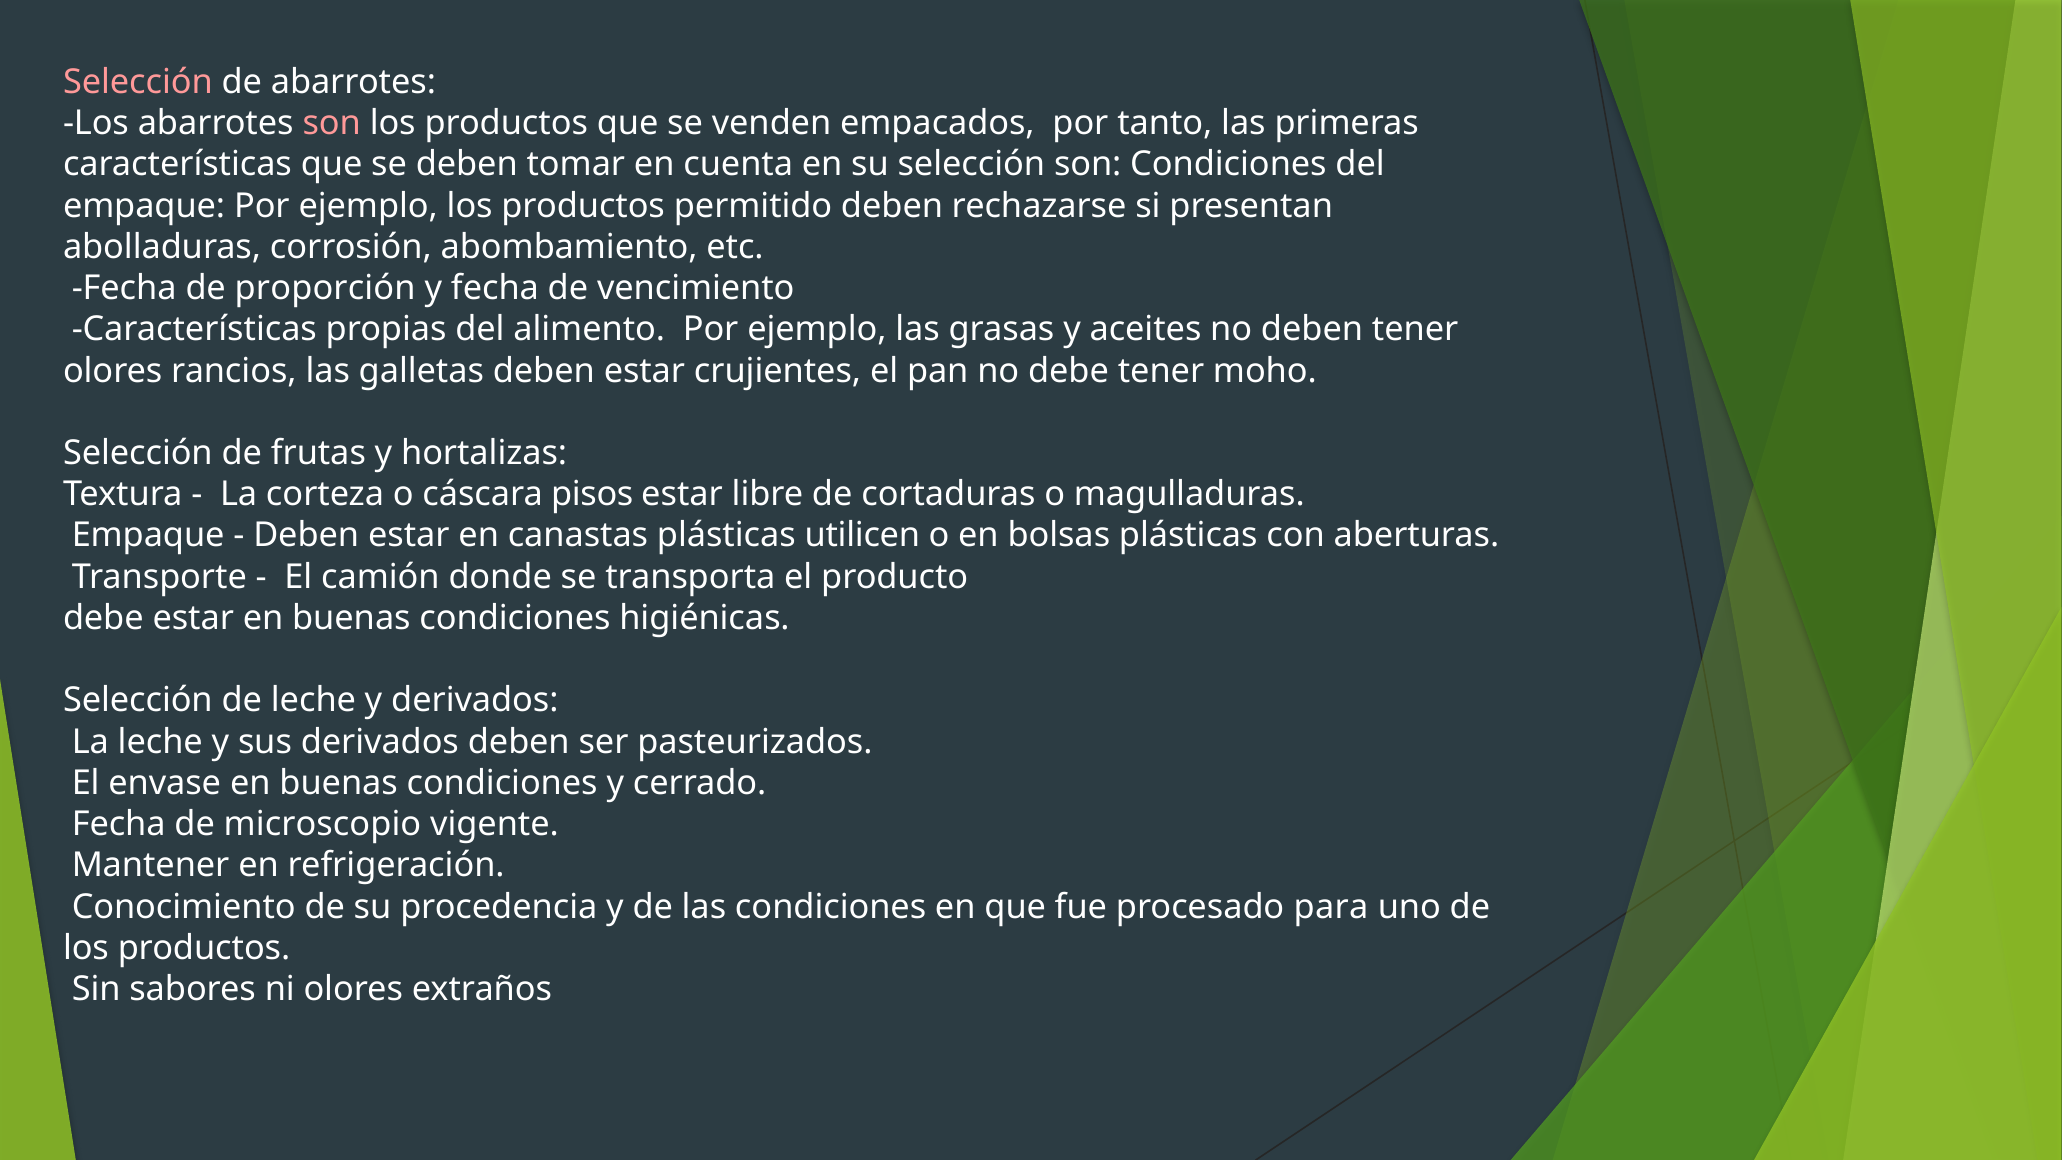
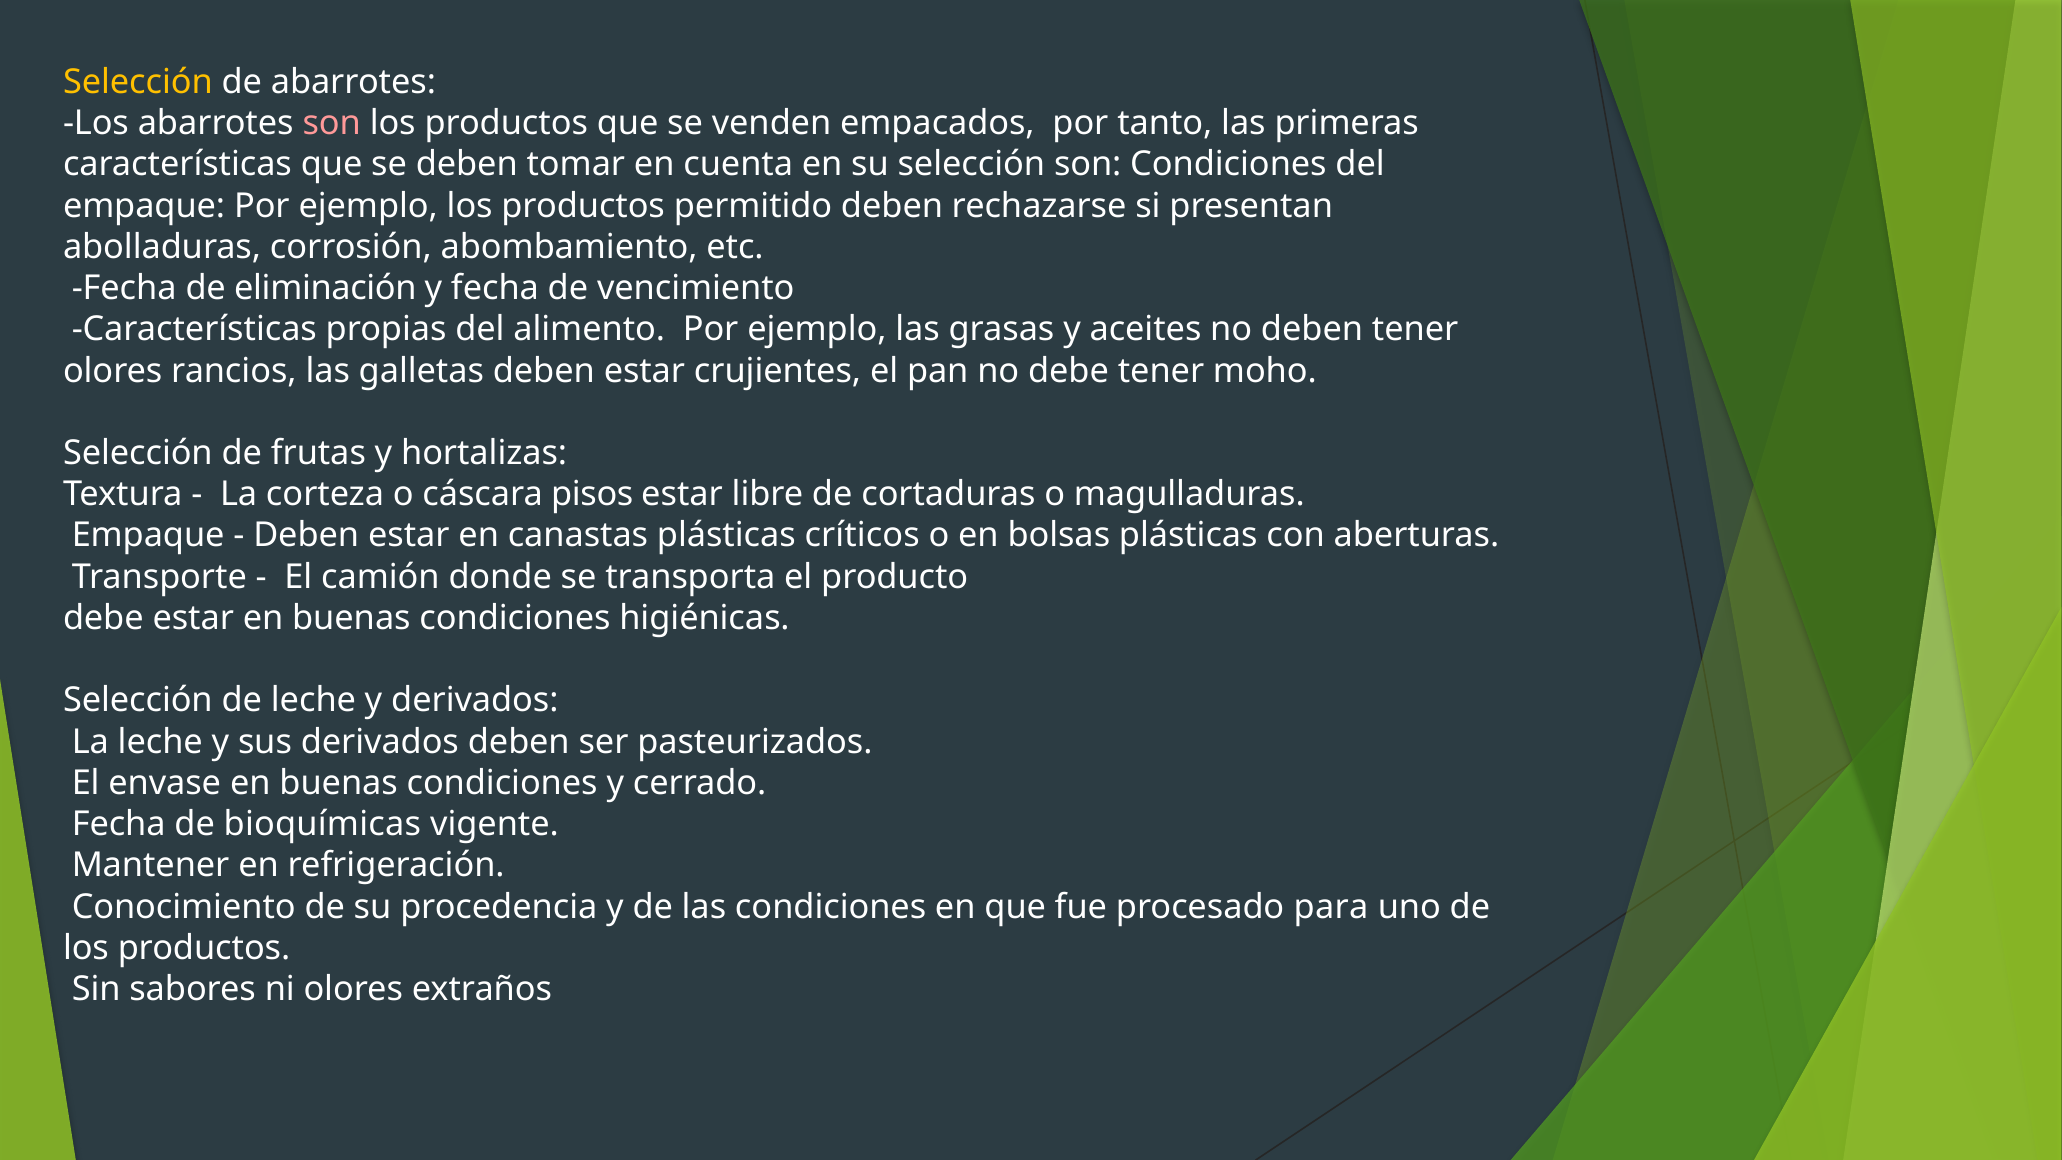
Selección at (138, 82) colour: pink -> yellow
proporción: proporción -> eliminación
utilicen: utilicen -> críticos
microscopio: microscopio -> bioquímicas
